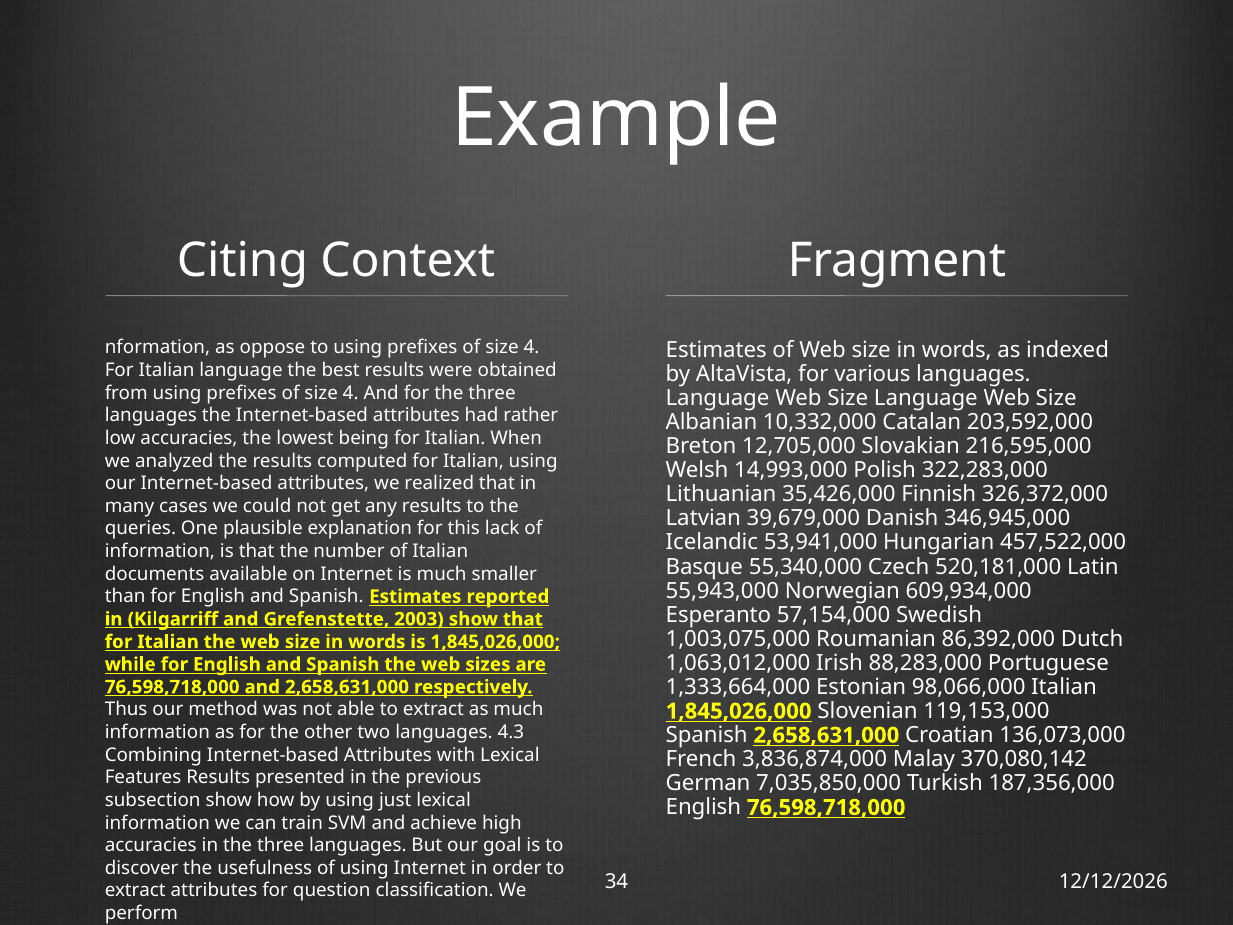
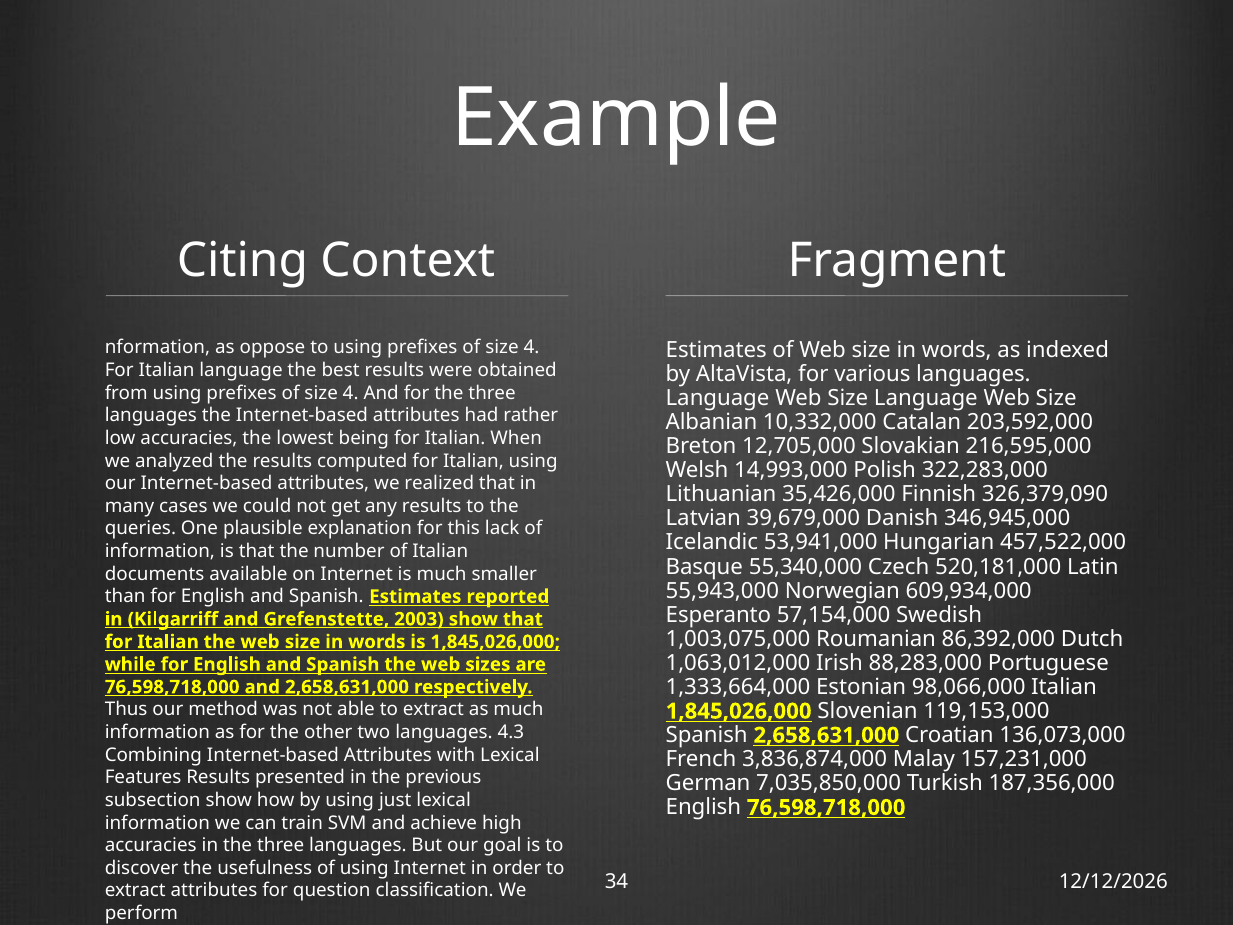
326,372,000: 326,372,000 -> 326,379,090
370,080,142: 370,080,142 -> 157,231,000
